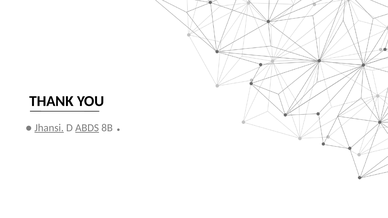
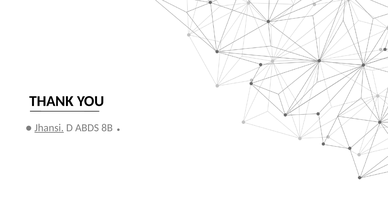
ABDS underline: present -> none
